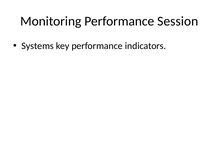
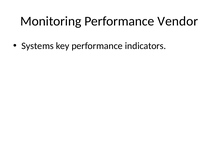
Session: Session -> Vendor
